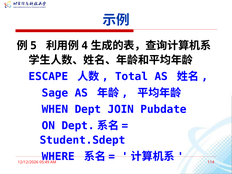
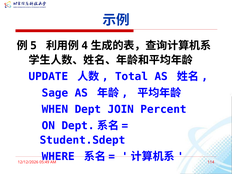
ESCAPE: ESCAPE -> UPDATE
Pubdate: Pubdate -> Percent
